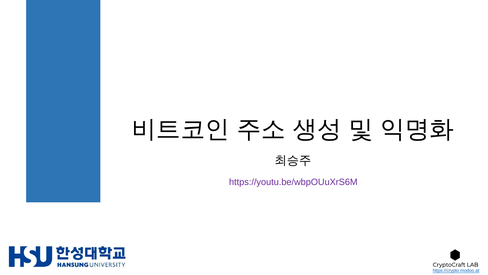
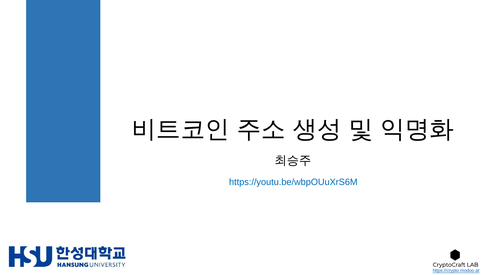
https://youtu.be/wbpOUuXrS6M colour: purple -> blue
